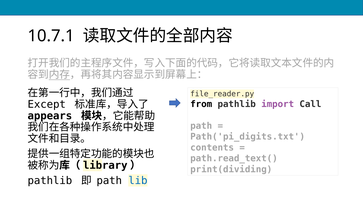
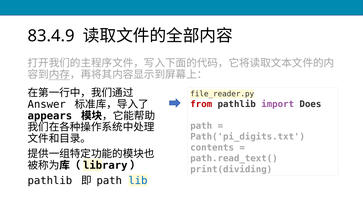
10.7.1: 10.7.1 -> 83.4.9
Except: Except -> Answer
from colour: black -> red
Call: Call -> Does
